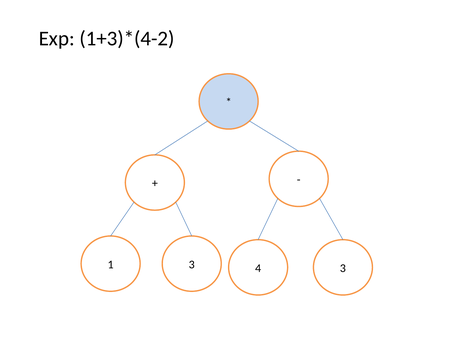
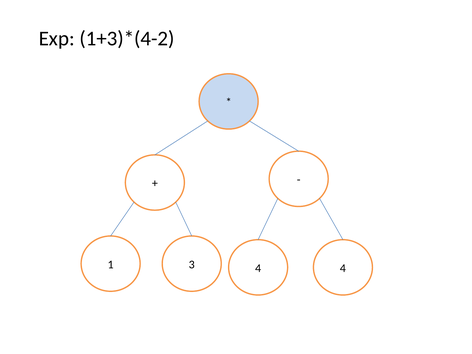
4 3: 3 -> 4
